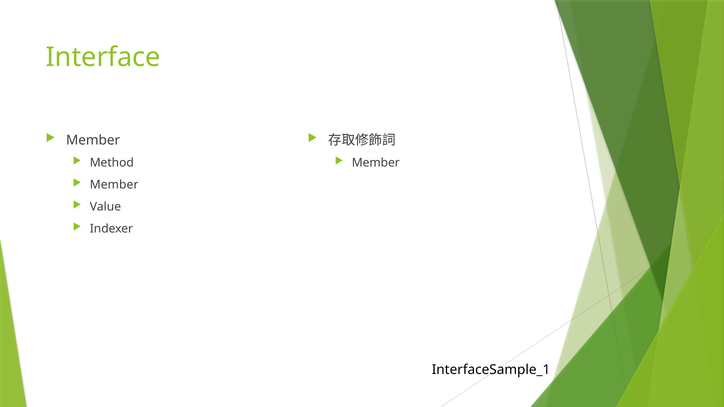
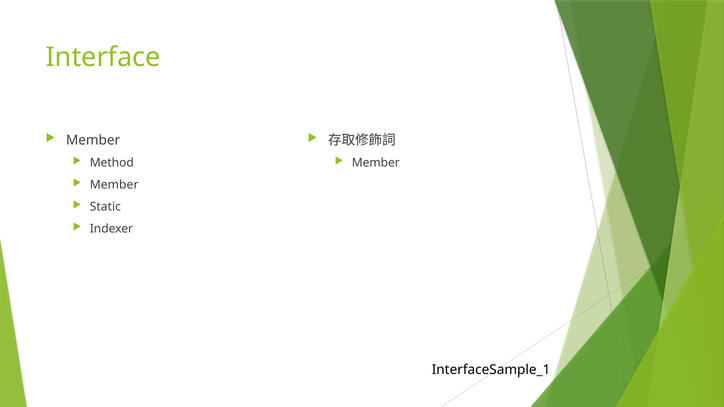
Value: Value -> Static
